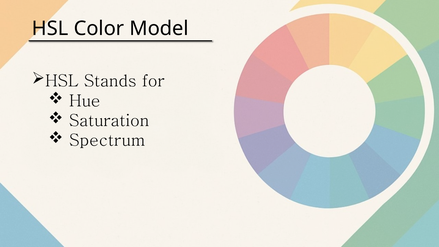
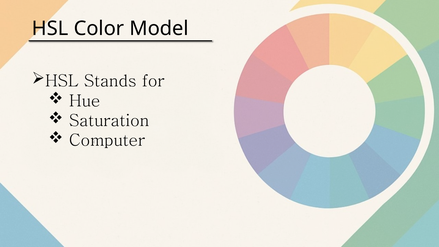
Spectrum: Spectrum -> Computer
